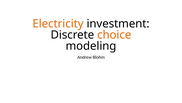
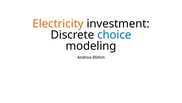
choice colour: orange -> blue
